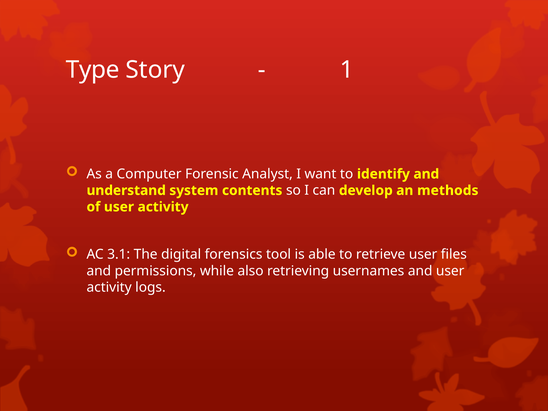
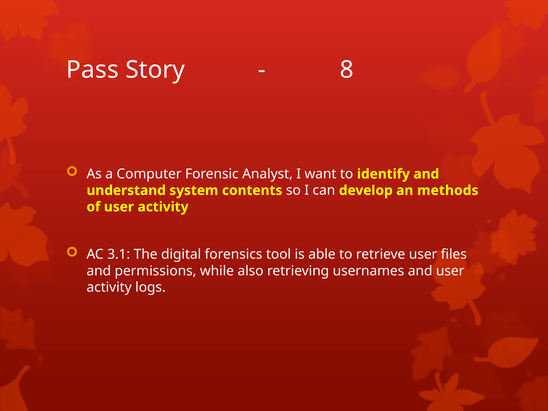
Type: Type -> Pass
1: 1 -> 8
